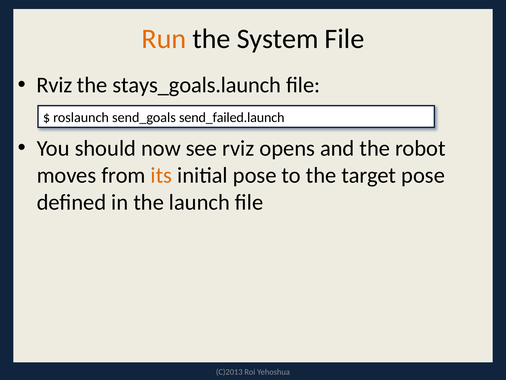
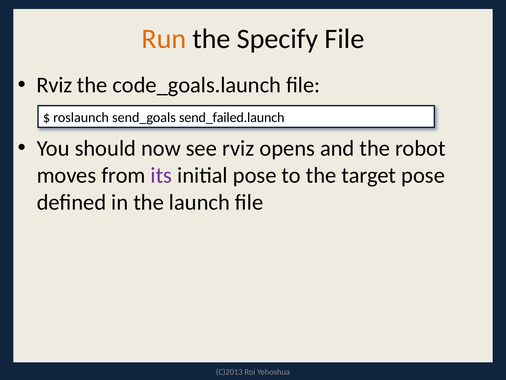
System: System -> Specify
stays_goals.launch: stays_goals.launch -> code_goals.launch
its colour: orange -> purple
